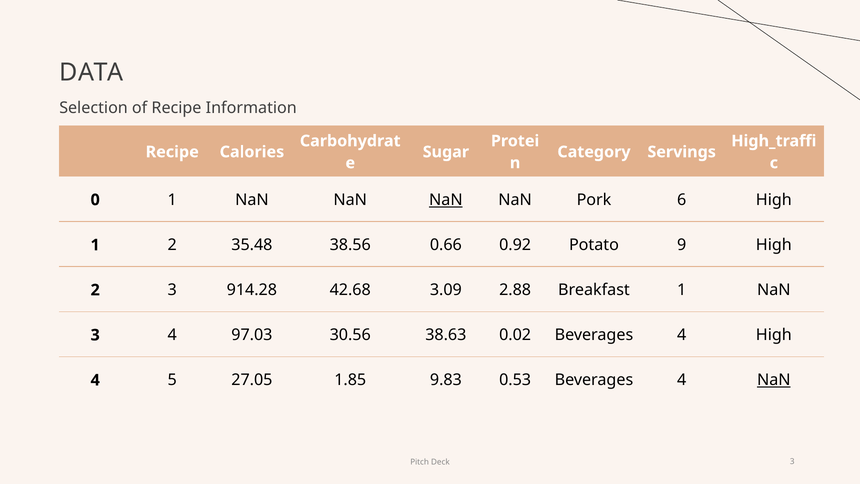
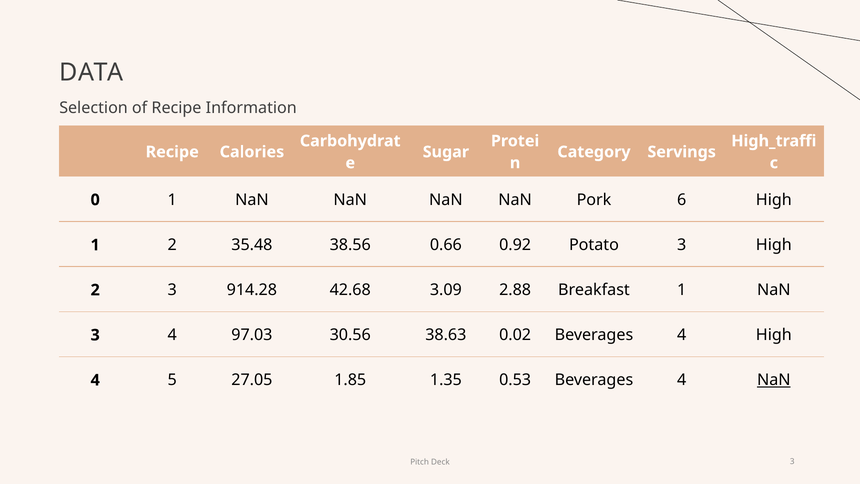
NaN at (446, 200) underline: present -> none
Potato 9: 9 -> 3
9.83: 9.83 -> 1.35
